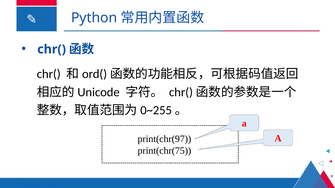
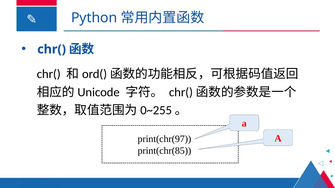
print(chr(75: print(chr(75 -> print(chr(85
